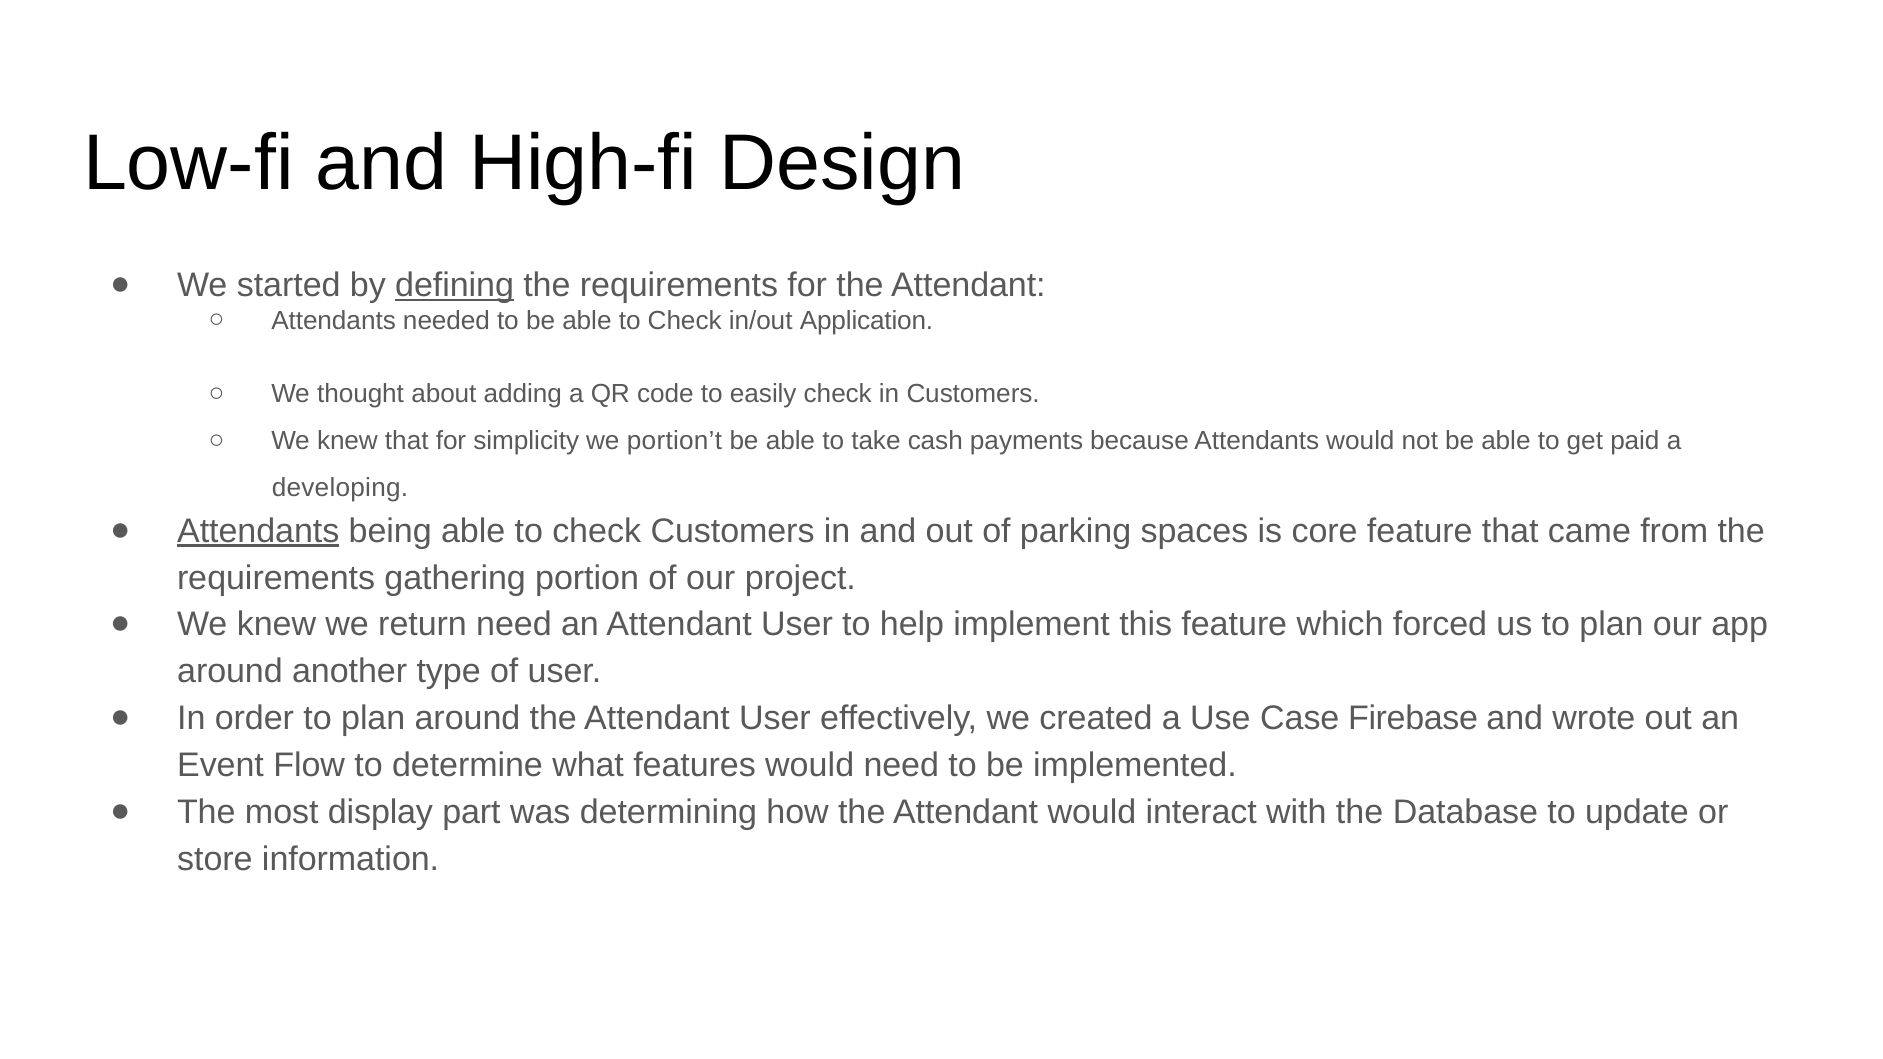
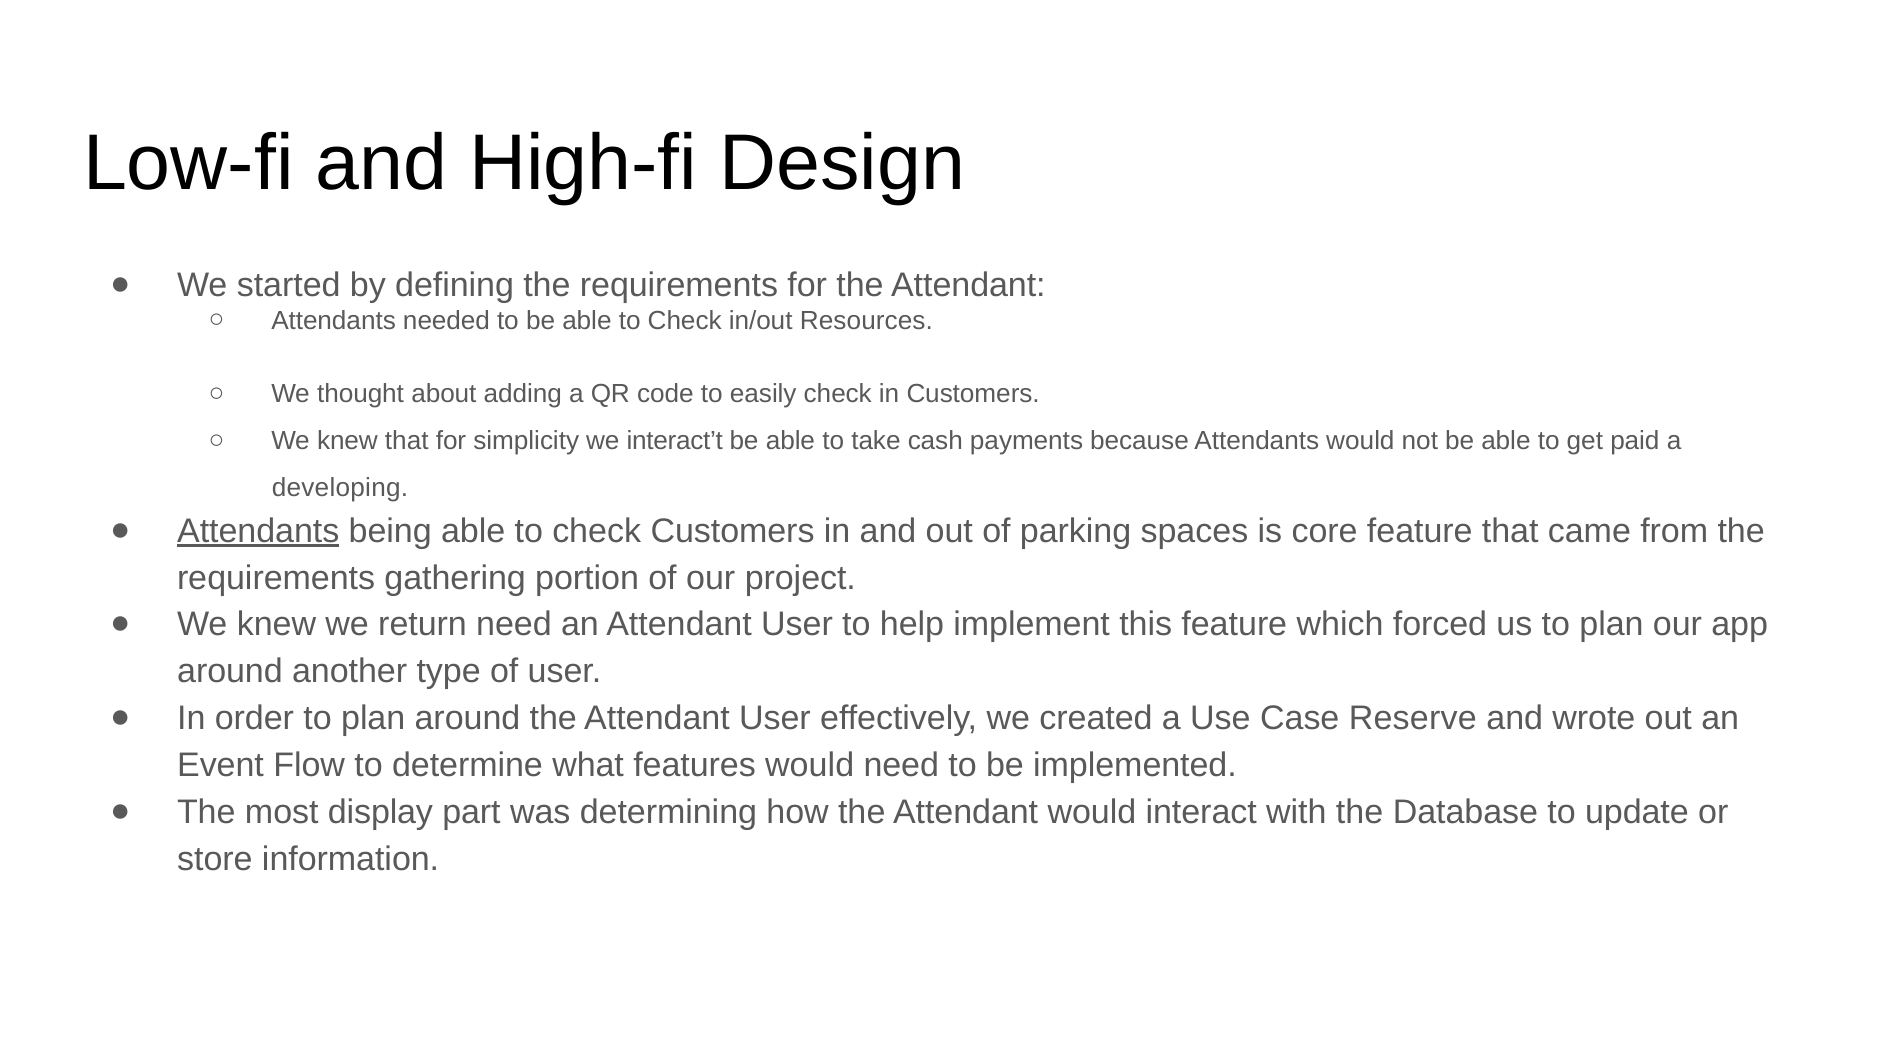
defining underline: present -> none
Application: Application -> Resources
portion’t: portion’t -> interact’t
Firebase: Firebase -> Reserve
